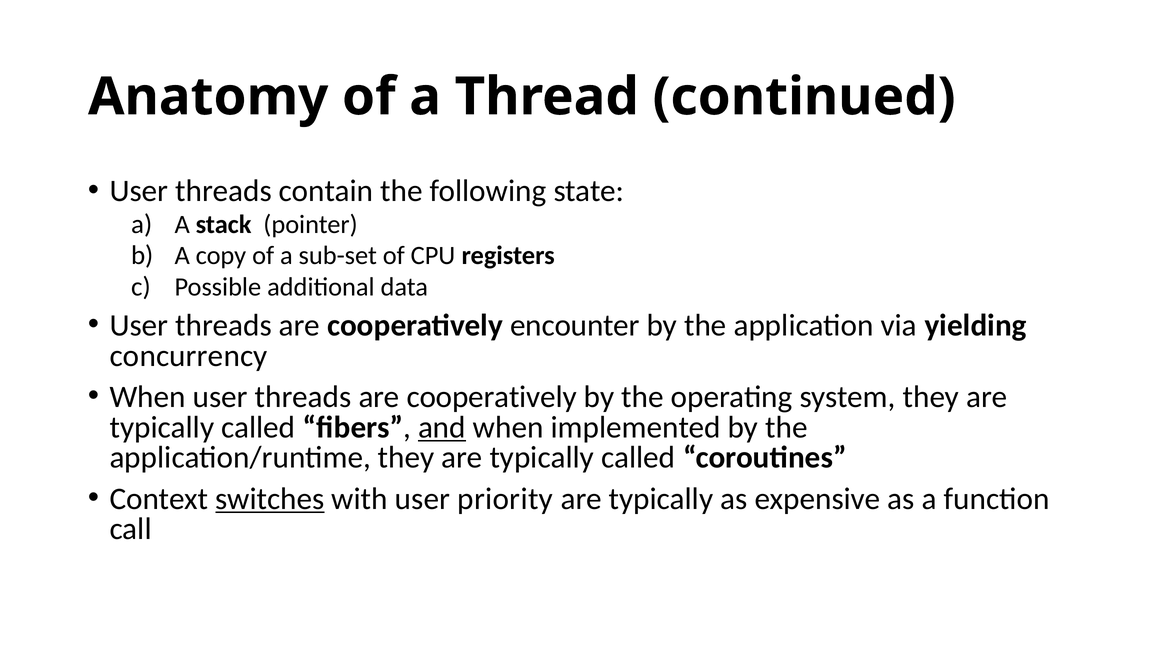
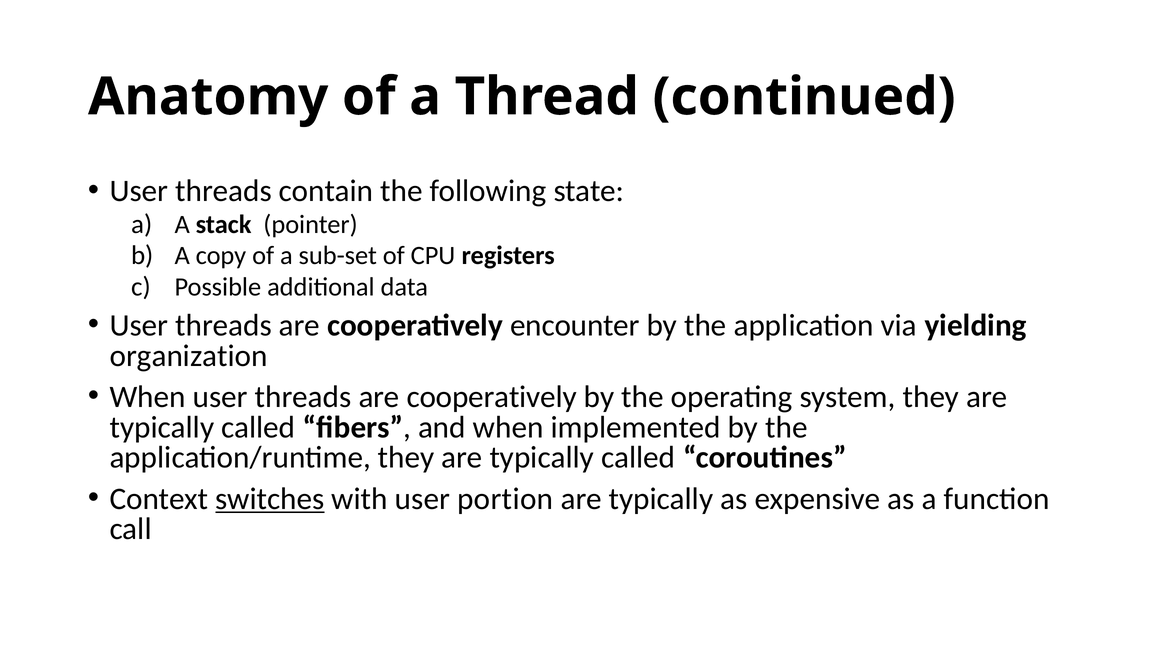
concurrency: concurrency -> organization
and underline: present -> none
priority: priority -> portion
